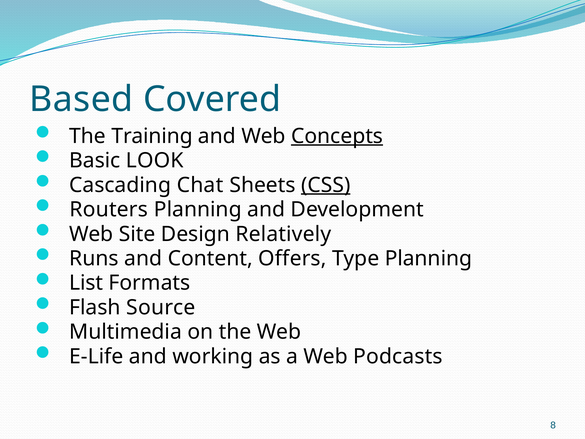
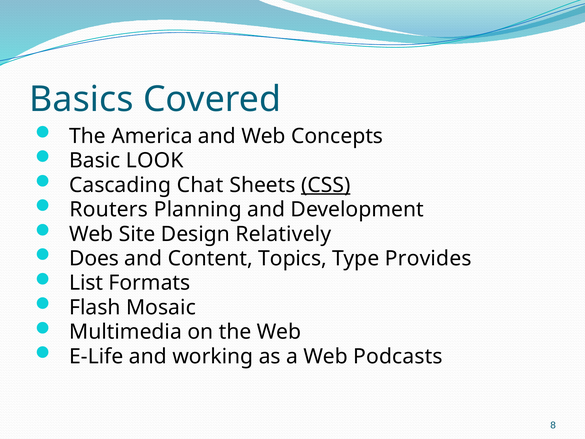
Based: Based -> Basics
Training: Training -> America
Concepts underline: present -> none
Runs: Runs -> Does
Offers: Offers -> Topics
Type Planning: Planning -> Provides
Source: Source -> Mosaic
